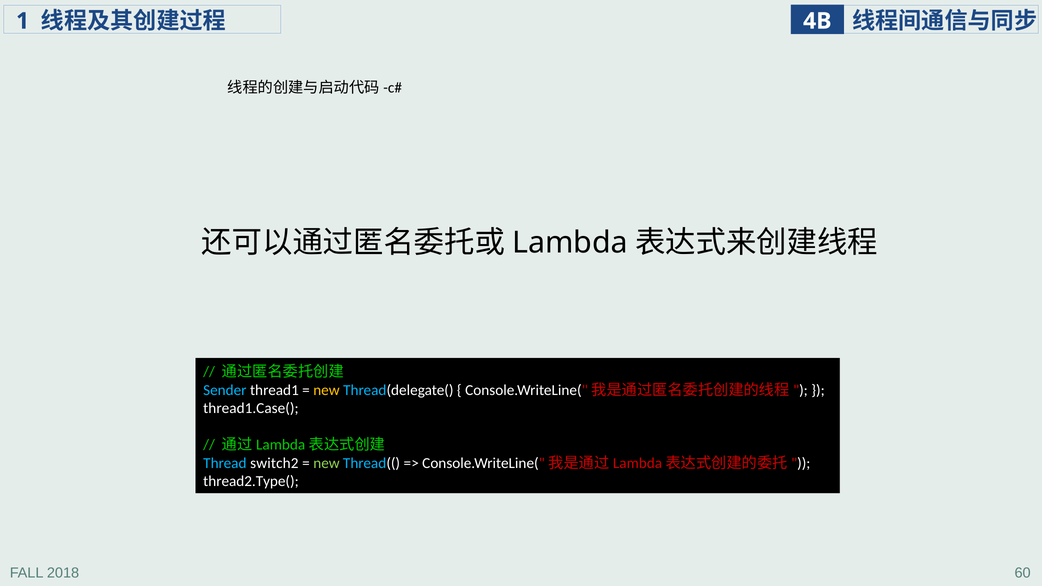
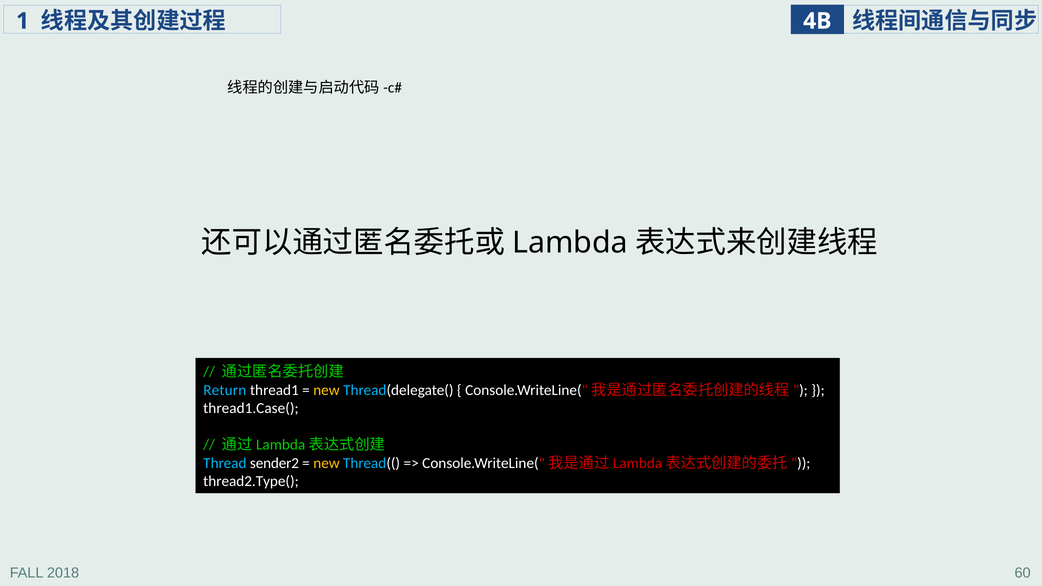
Sender: Sender -> Return
switch2: switch2 -> sender2
new at (326, 463) colour: light green -> yellow
